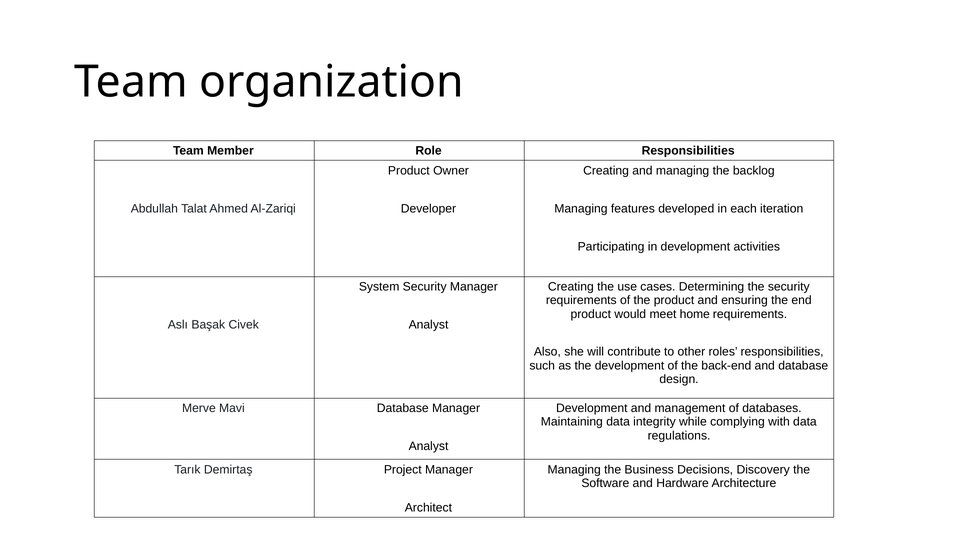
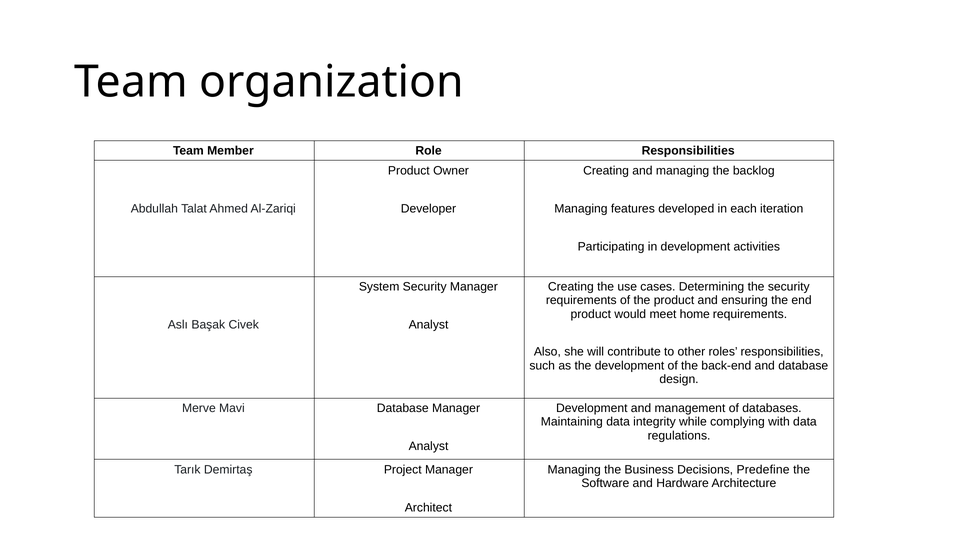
Discovery: Discovery -> Predefine
